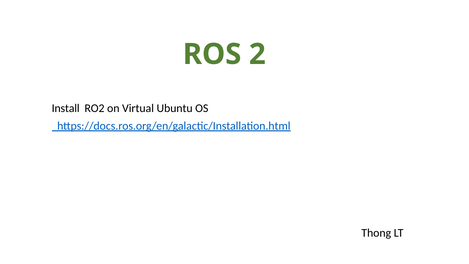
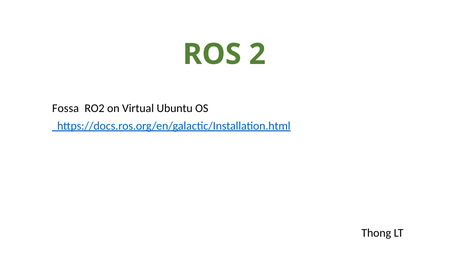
Install: Install -> Fossa
